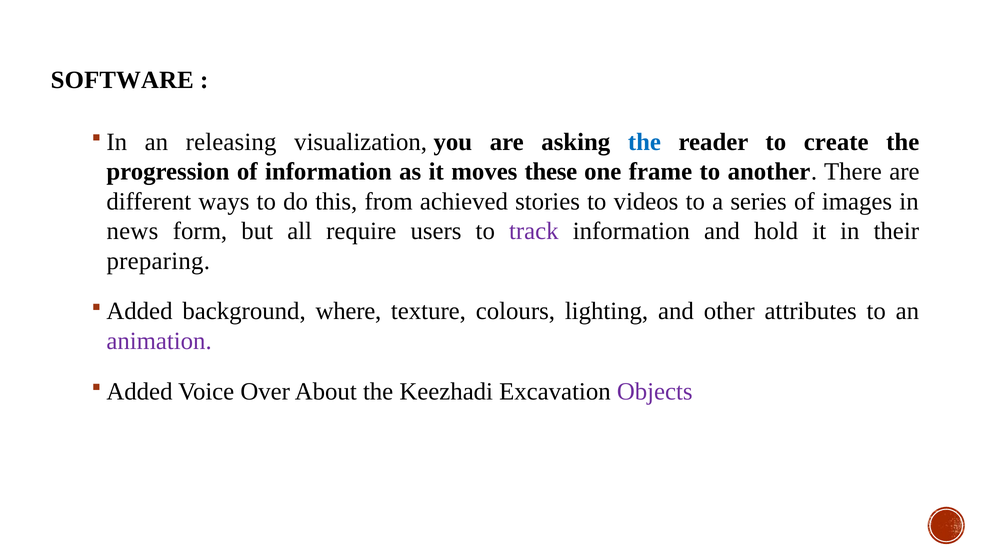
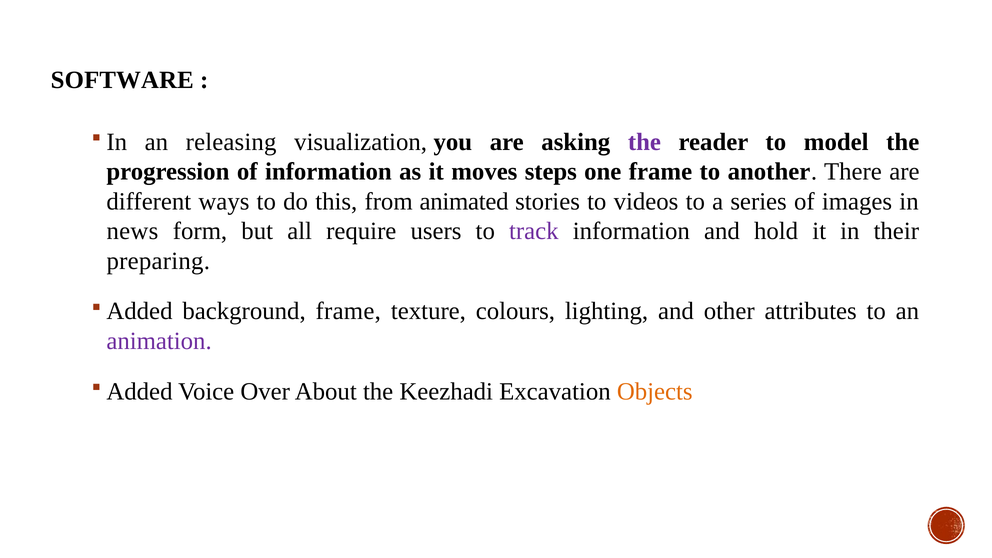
the at (644, 142) colour: blue -> purple
create: create -> model
these: these -> steps
achieved: achieved -> animated
background where: where -> frame
Objects colour: purple -> orange
